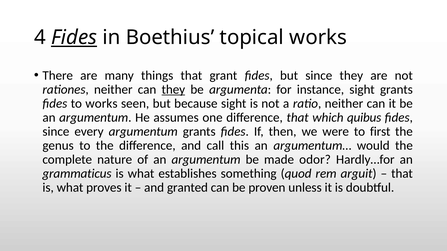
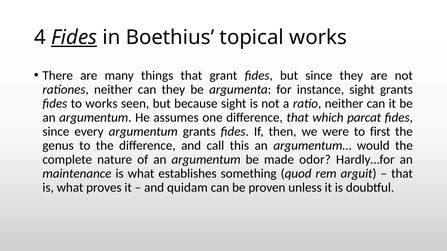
they at (173, 90) underline: present -> none
quibus: quibus -> parcat
grammaticus: grammaticus -> maintenance
granted: granted -> quidam
